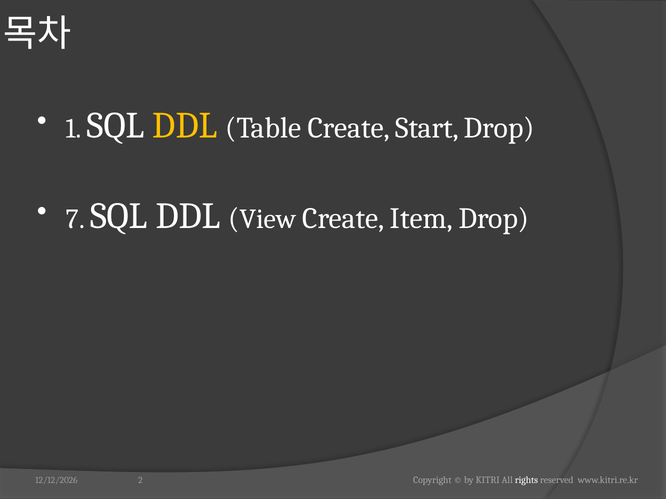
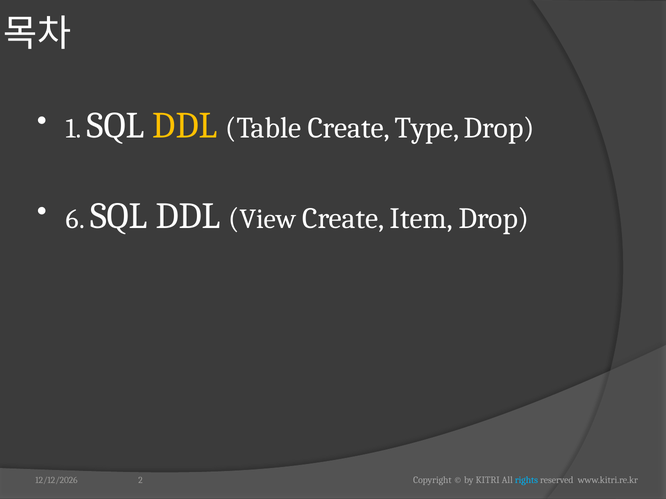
Start: Start -> Type
7: 7 -> 6
rights colour: white -> light blue
